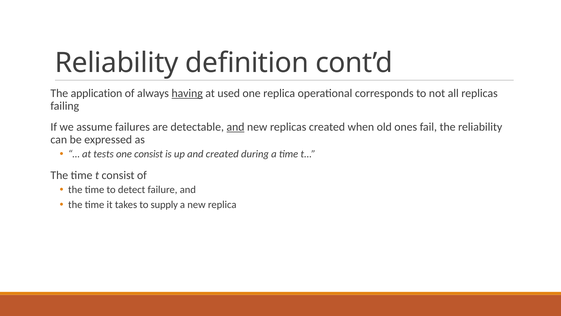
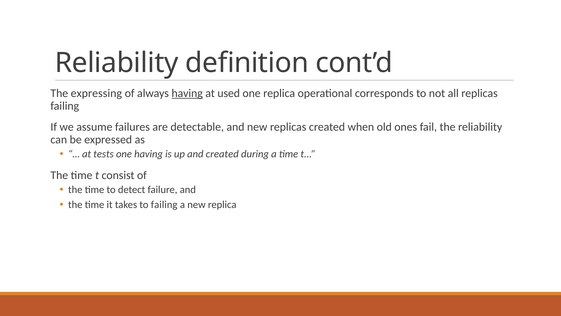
application: application -> expressing
and at (235, 127) underline: present -> none
one consist: consist -> having
to supply: supply -> failing
